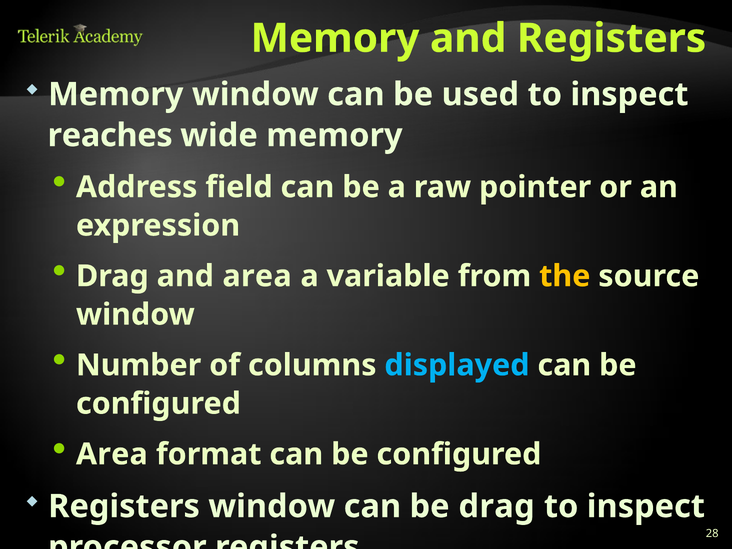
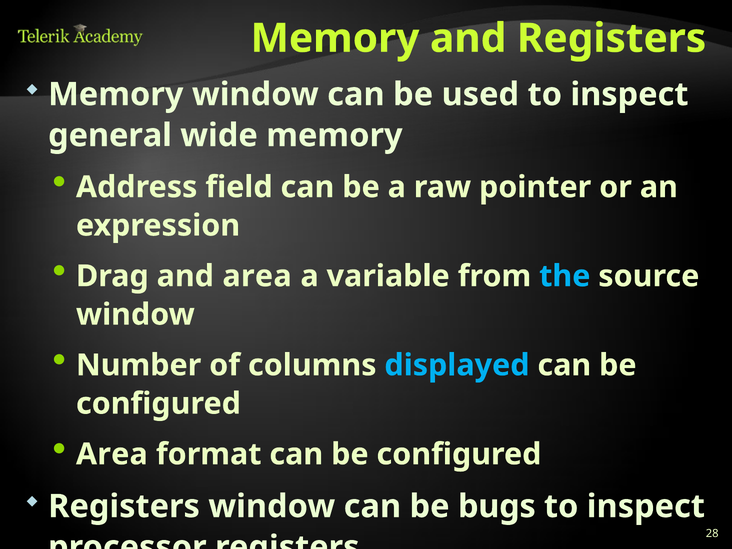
reaches: reaches -> general
the colour: yellow -> light blue
be drag: drag -> bugs
